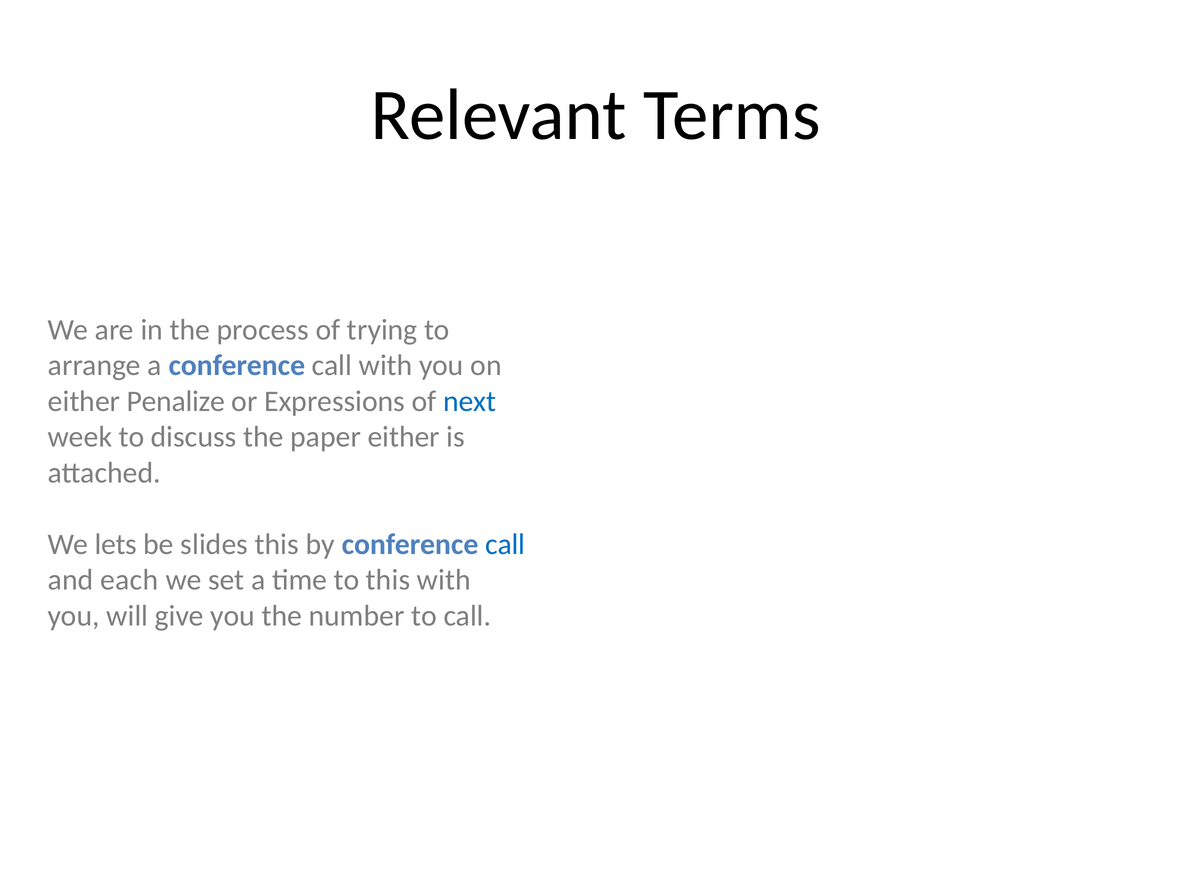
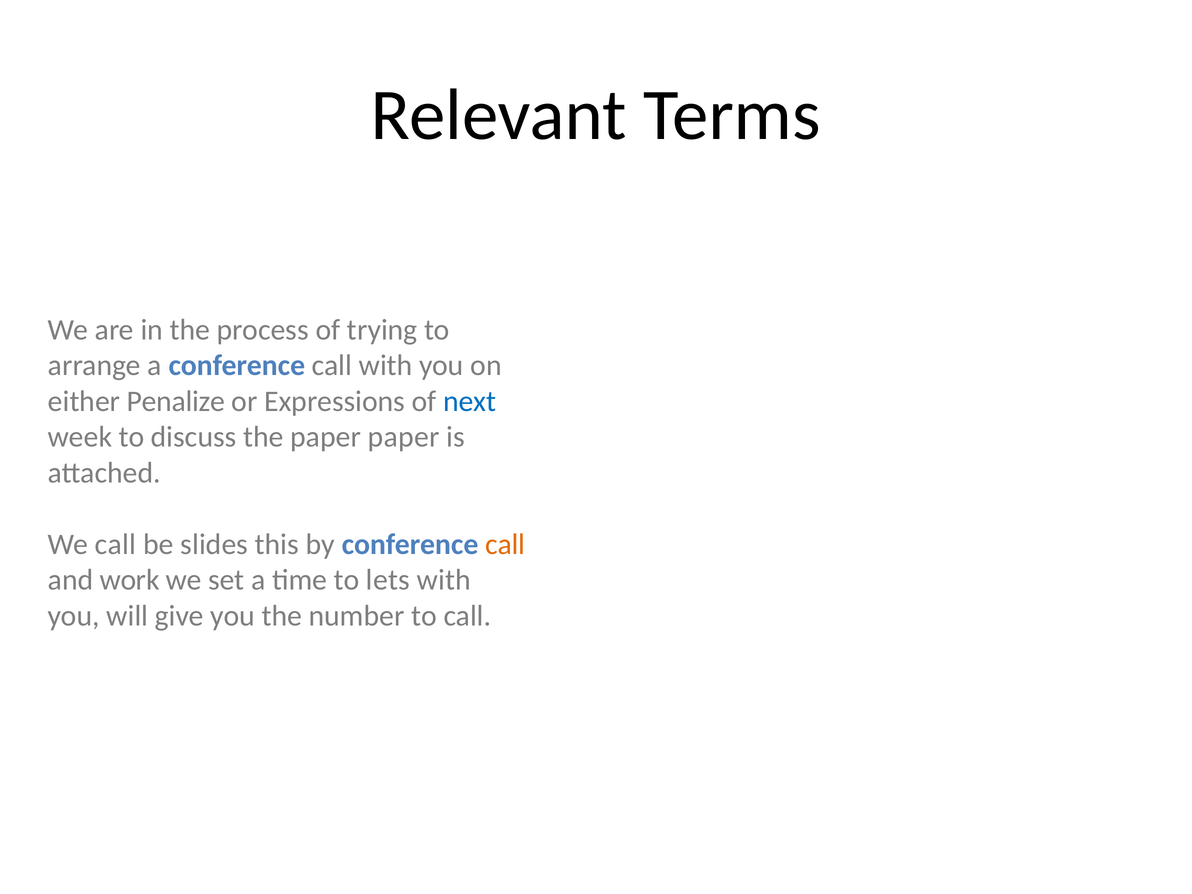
paper either: either -> paper
We lets: lets -> call
call at (505, 544) colour: blue -> orange
each: each -> work
to this: this -> lets
